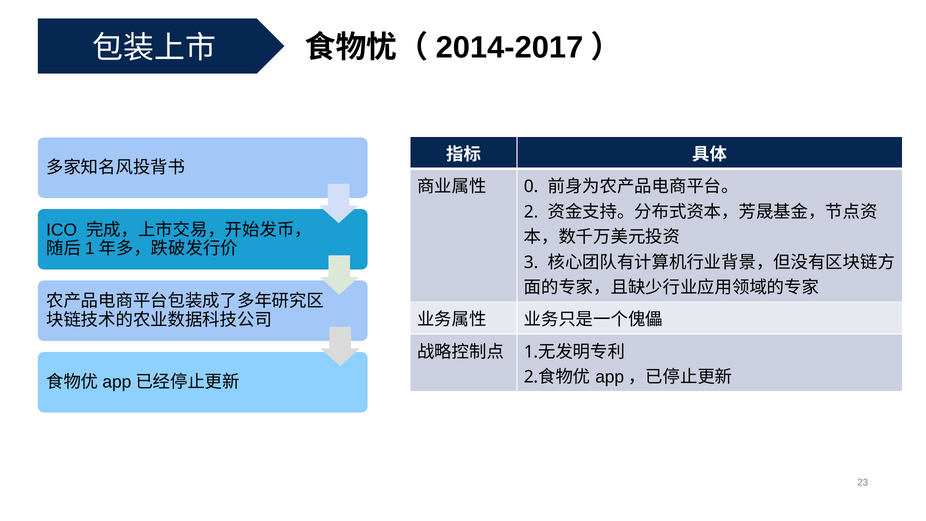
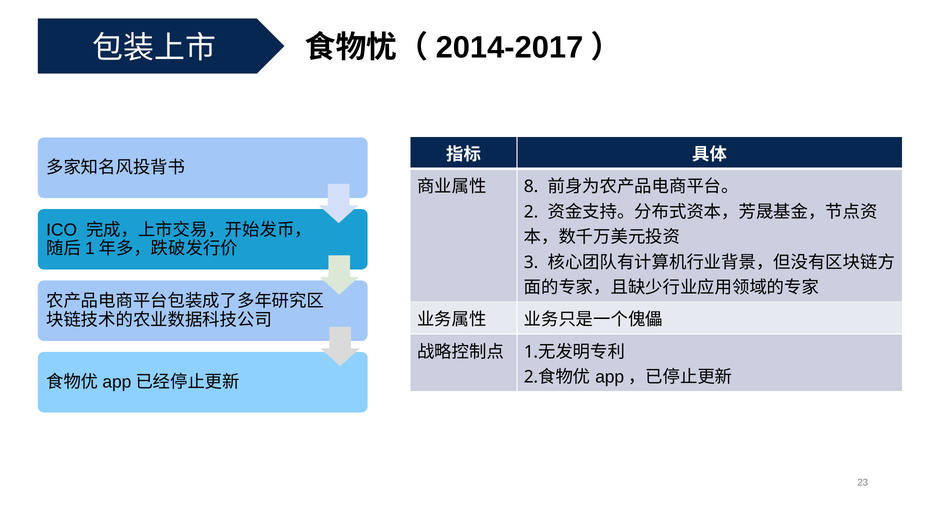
0: 0 -> 8
